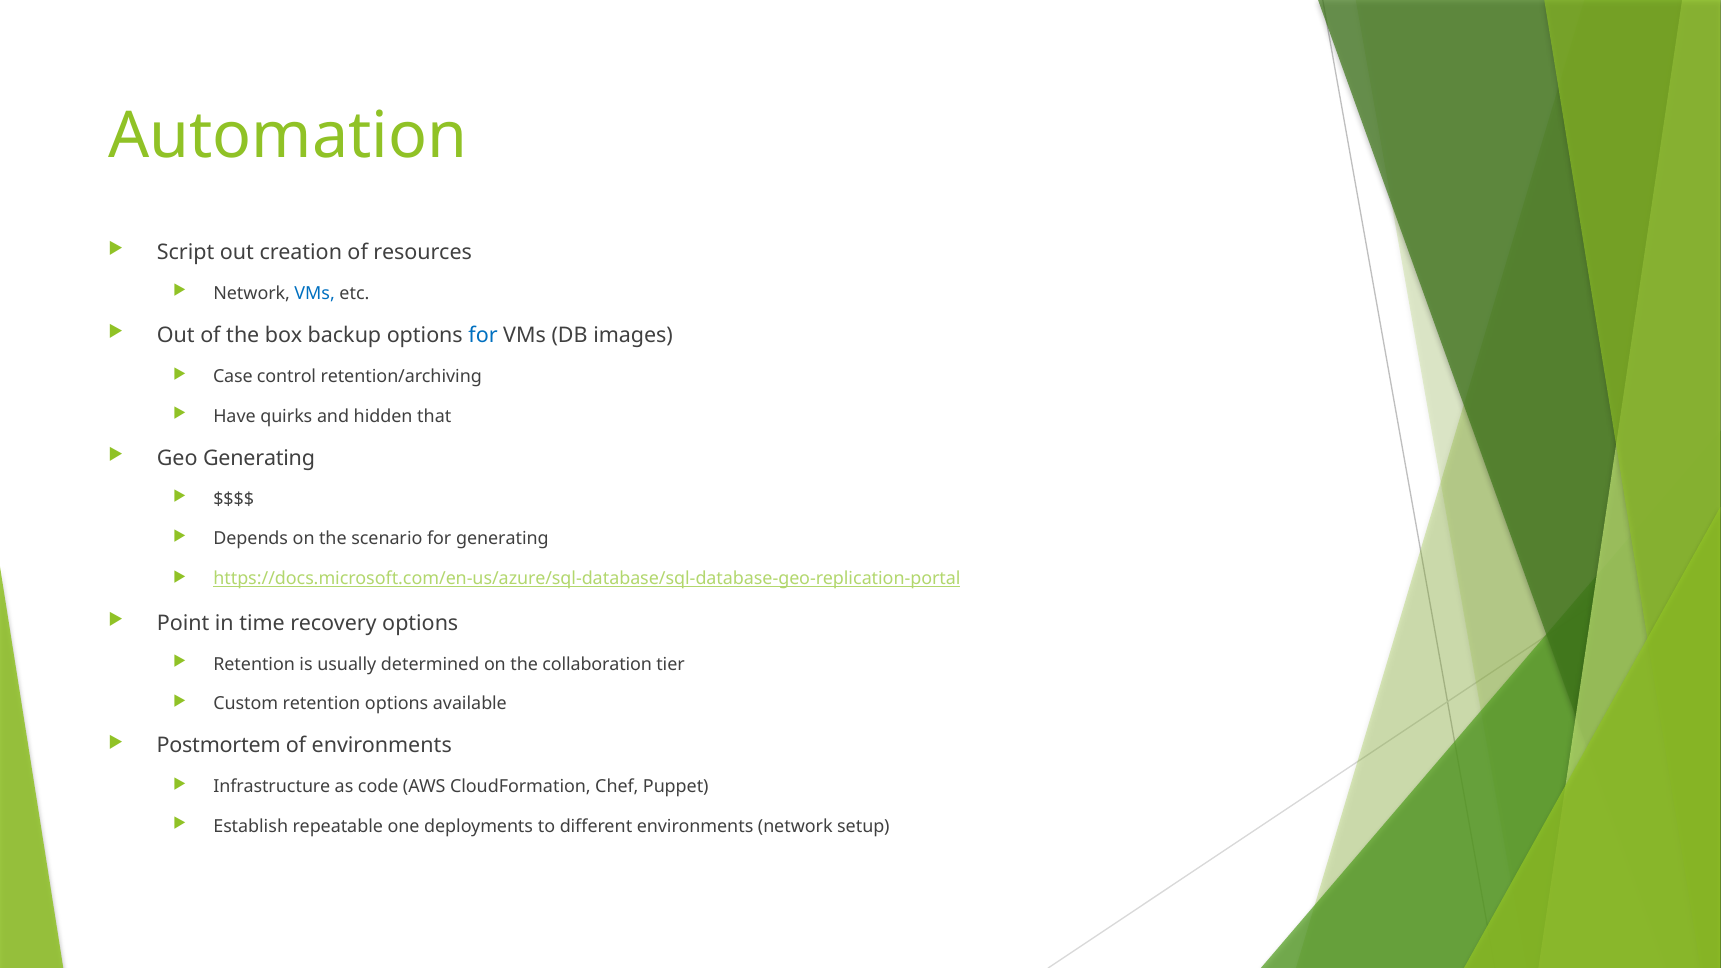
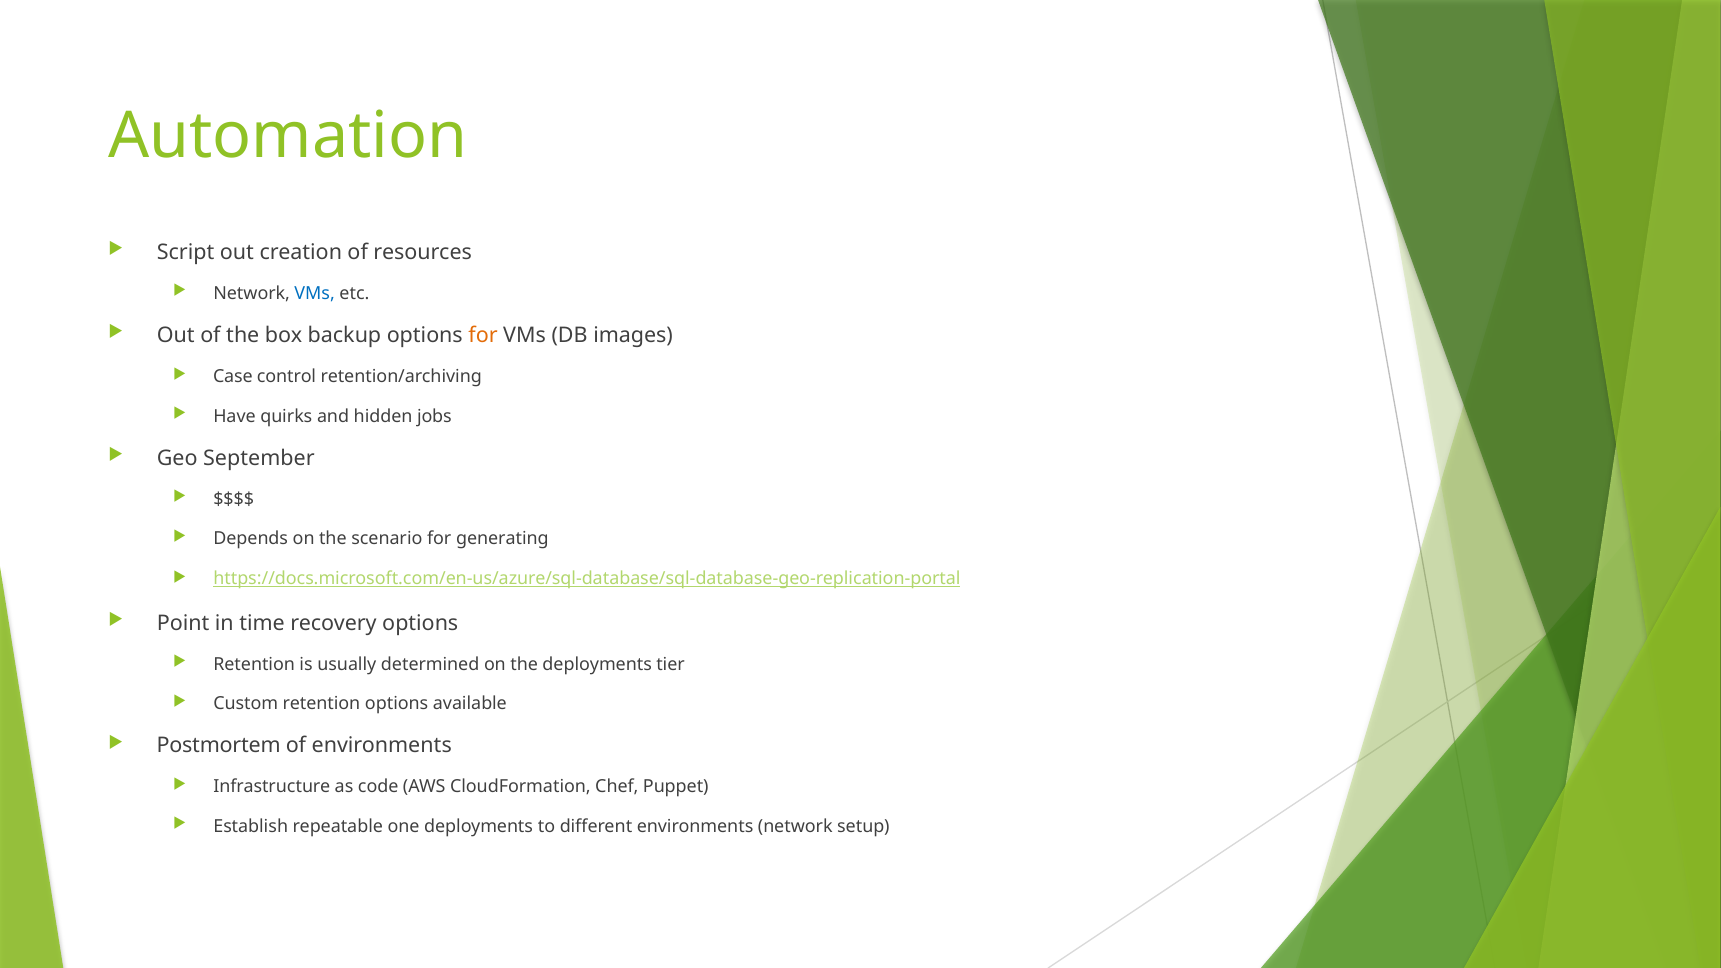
for at (483, 335) colour: blue -> orange
that: that -> jobs
Geo Generating: Generating -> September
the collaboration: collaboration -> deployments
